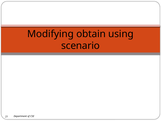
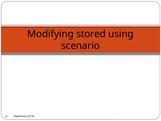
obtain: obtain -> stored
